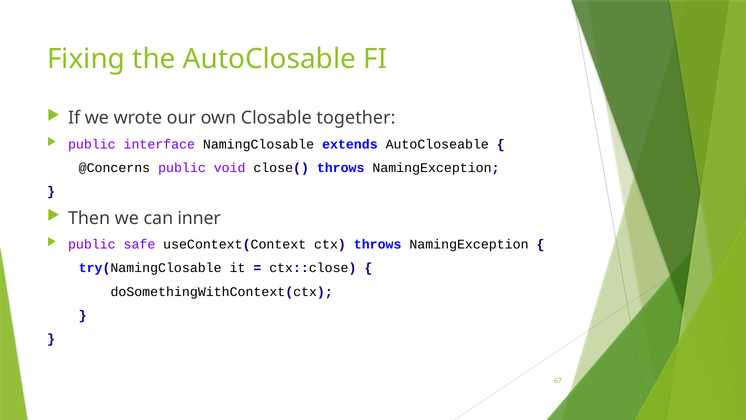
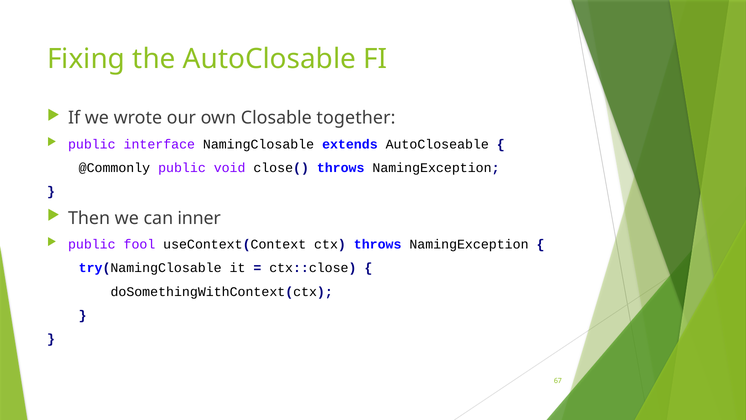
@Concerns: @Concerns -> @Commonly
safe: safe -> fool
